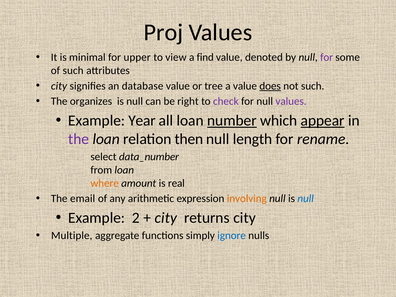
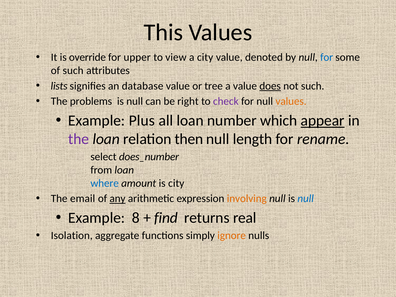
Proj: Proj -> This
minimal: minimal -> override
a find: find -> city
for at (327, 57) colour: purple -> blue
city at (59, 86): city -> lists
organizes: organizes -> problems
values at (291, 101) colour: purple -> orange
Year: Year -> Plus
number underline: present -> none
data_number: data_number -> does_number
where colour: orange -> blue
is real: real -> city
any underline: none -> present
2: 2 -> 8
city at (166, 218): city -> find
returns city: city -> real
Multiple: Multiple -> Isolation
ignore colour: blue -> orange
